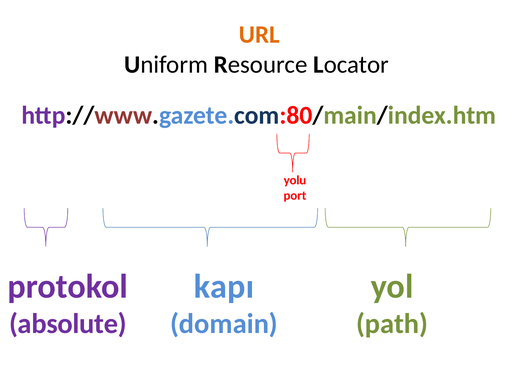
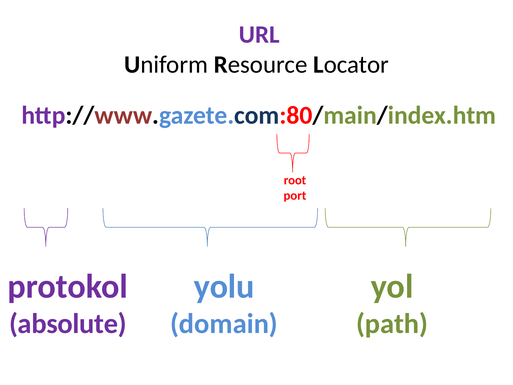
URL colour: orange -> purple
yolu: yolu -> root
kapı: kapı -> yolu
